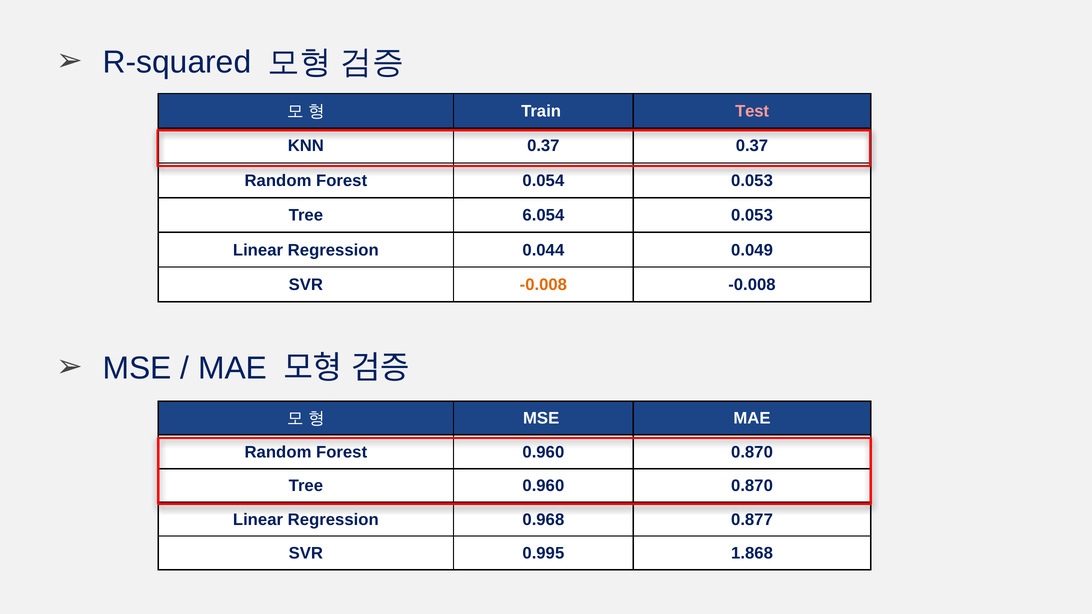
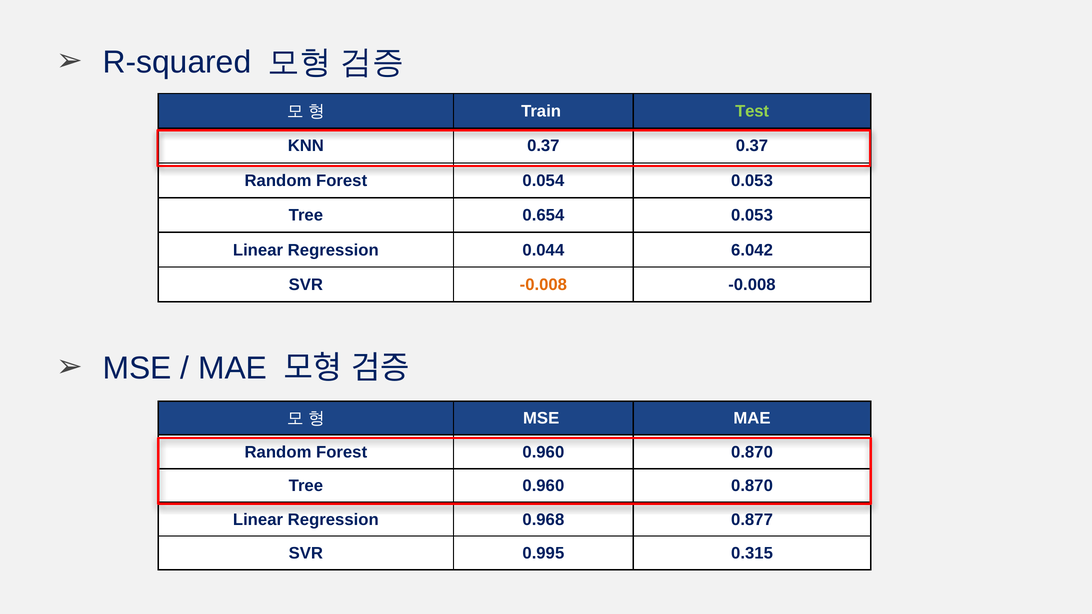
Test colour: pink -> light green
6.054: 6.054 -> 0.654
0.049: 0.049 -> 6.042
1.868: 1.868 -> 0.315
